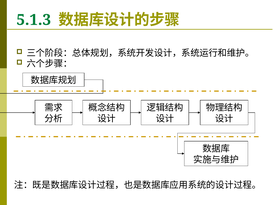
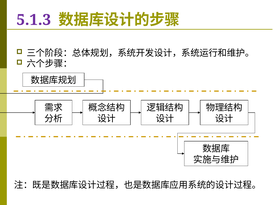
5.1.3 colour: green -> purple
